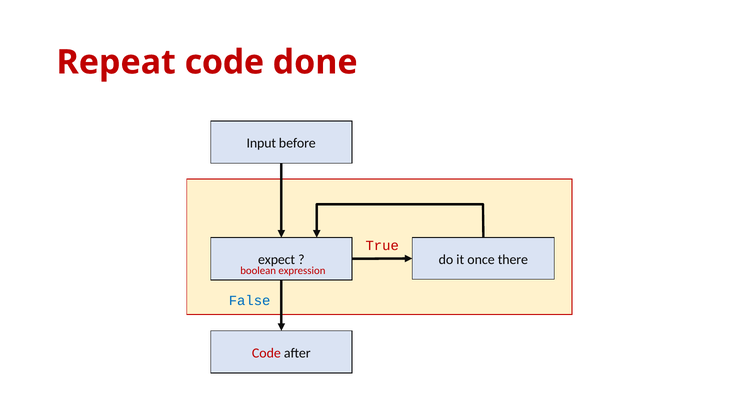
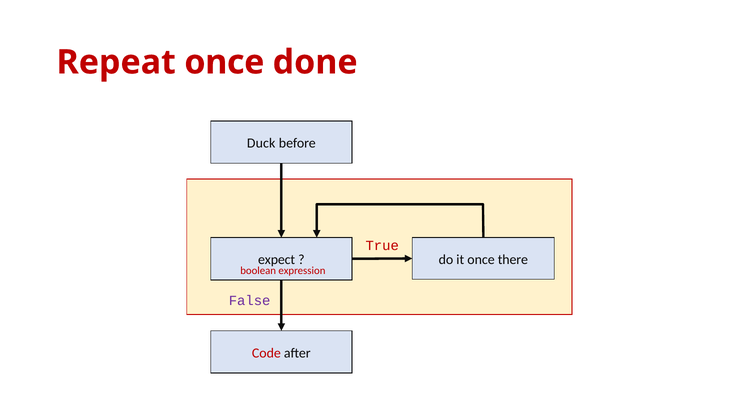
Repeat code: code -> once
Input: Input -> Duck
False colour: blue -> purple
